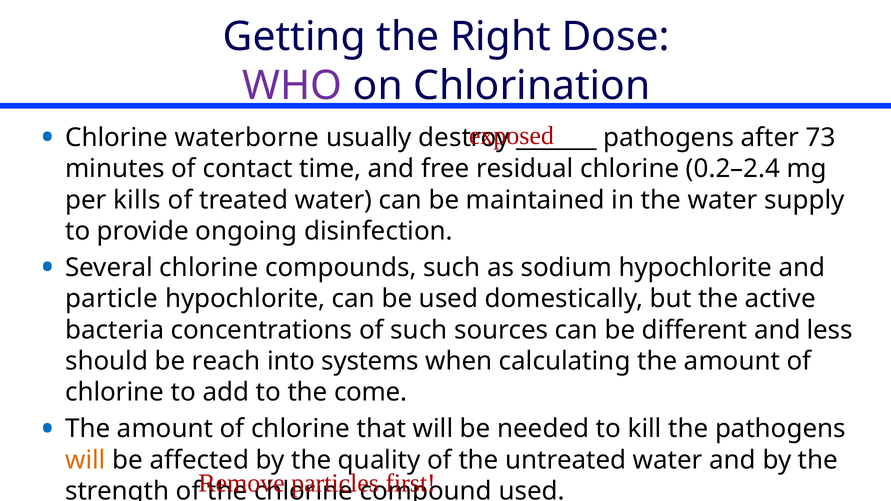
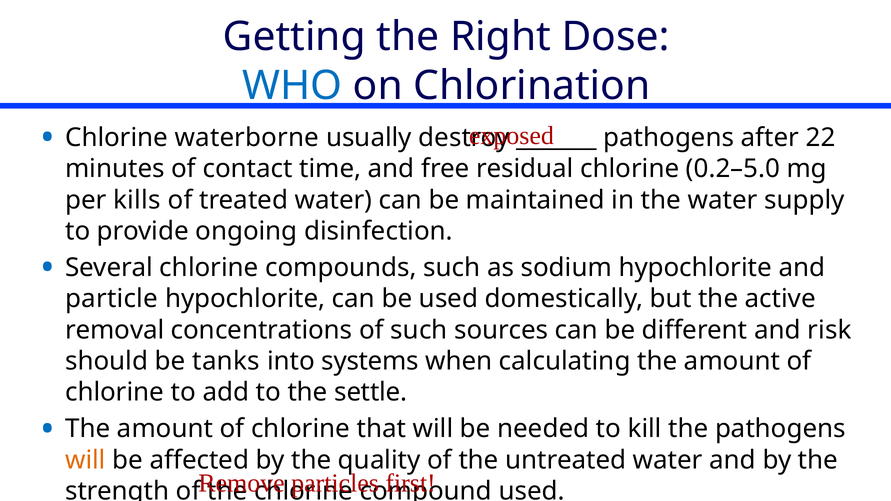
WHO colour: purple -> blue
73: 73 -> 22
0.2–2.4: 0.2–2.4 -> 0.2–5.0
bacteria: bacteria -> removal
less: less -> risk
reach: reach -> tanks
the come: come -> settle
